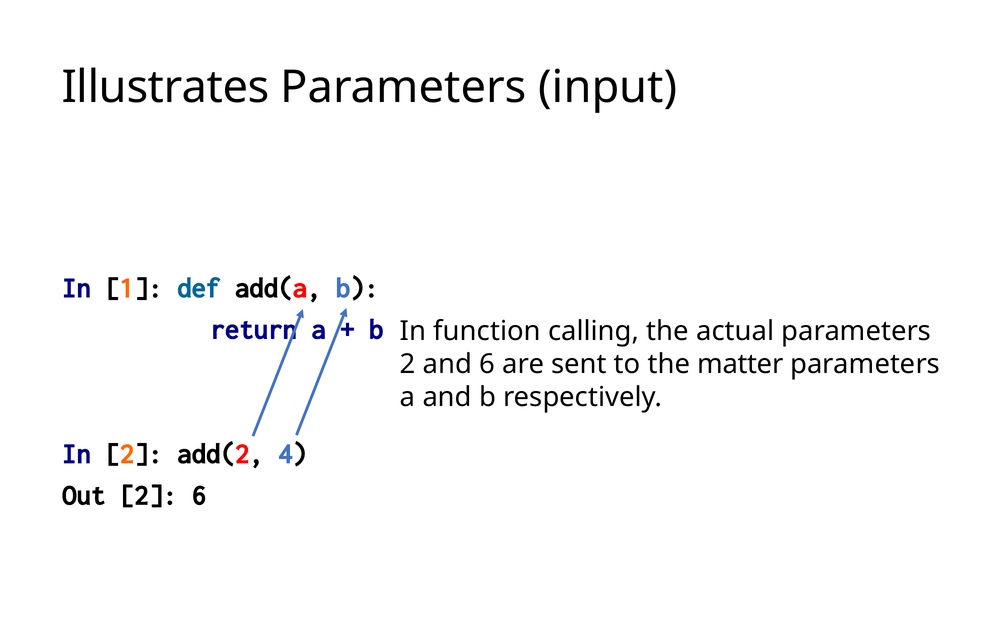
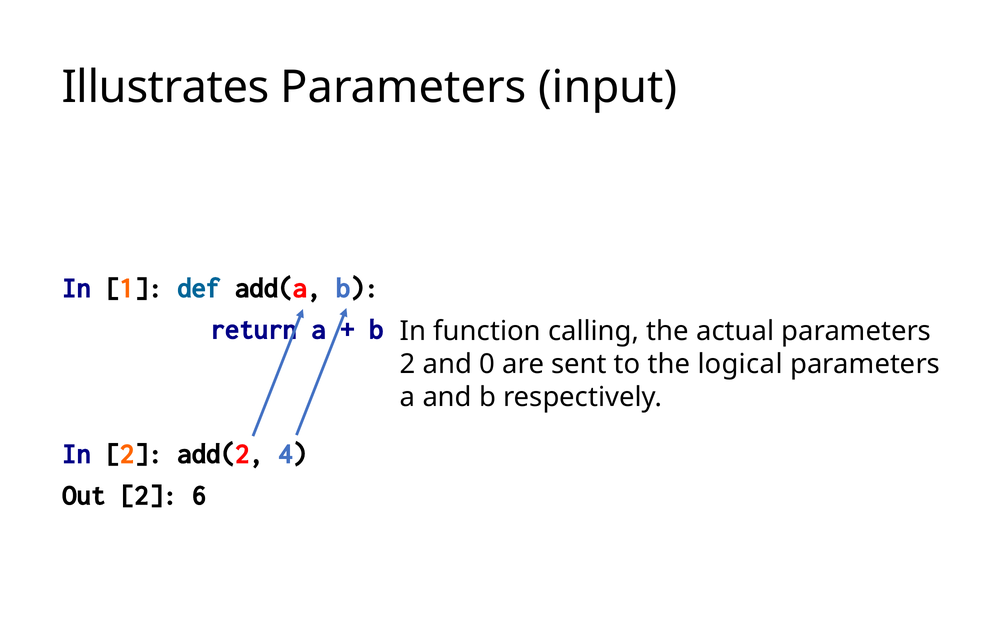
and 6: 6 -> 0
matter: matter -> logical
